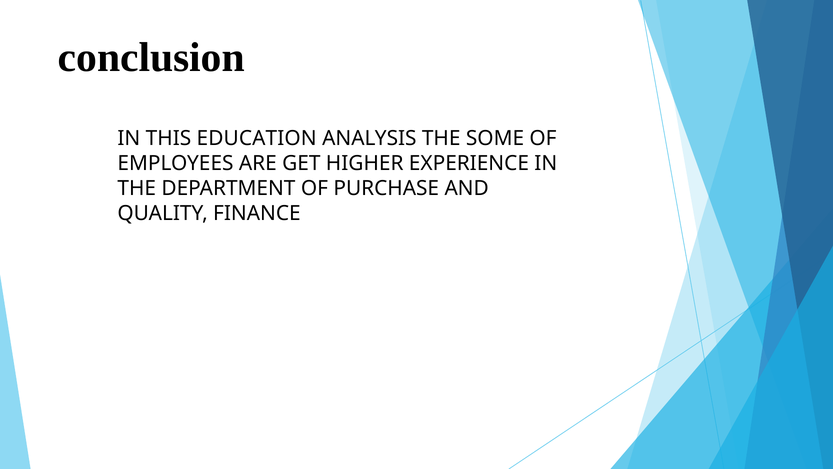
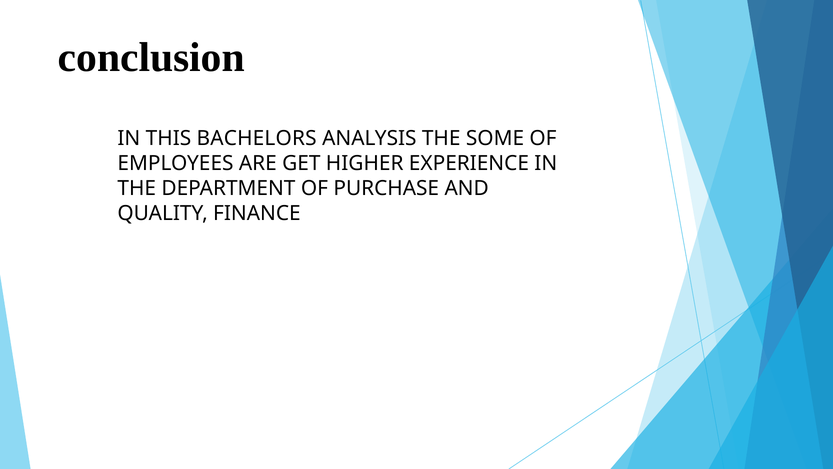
EDUCATION: EDUCATION -> BACHELORS
